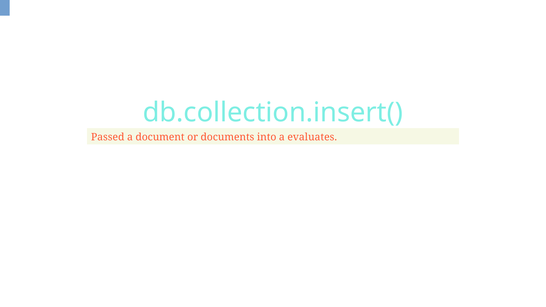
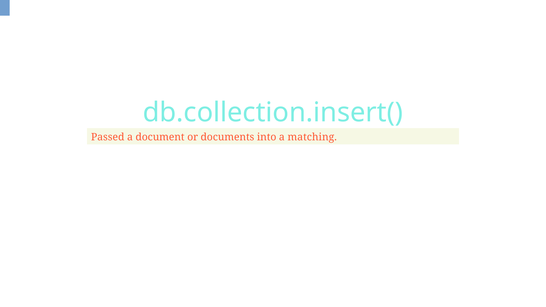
evaluates: evaluates -> matching
